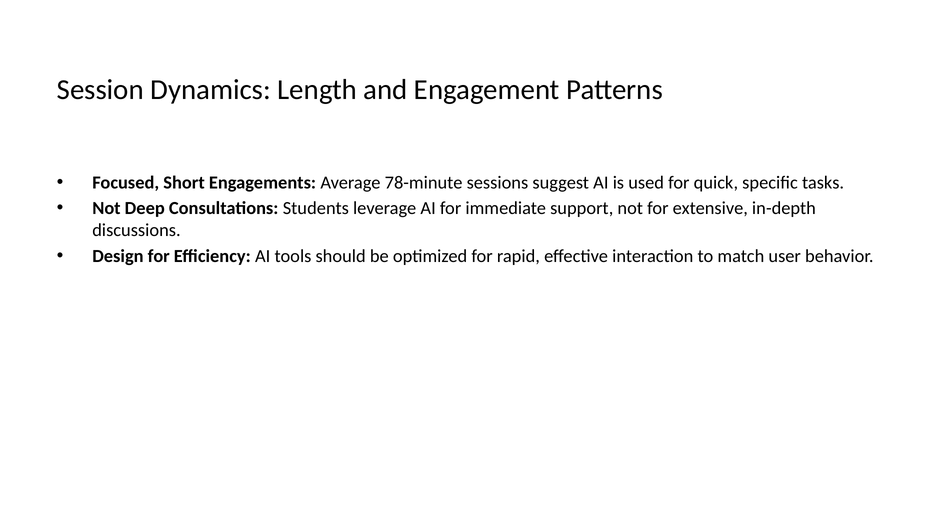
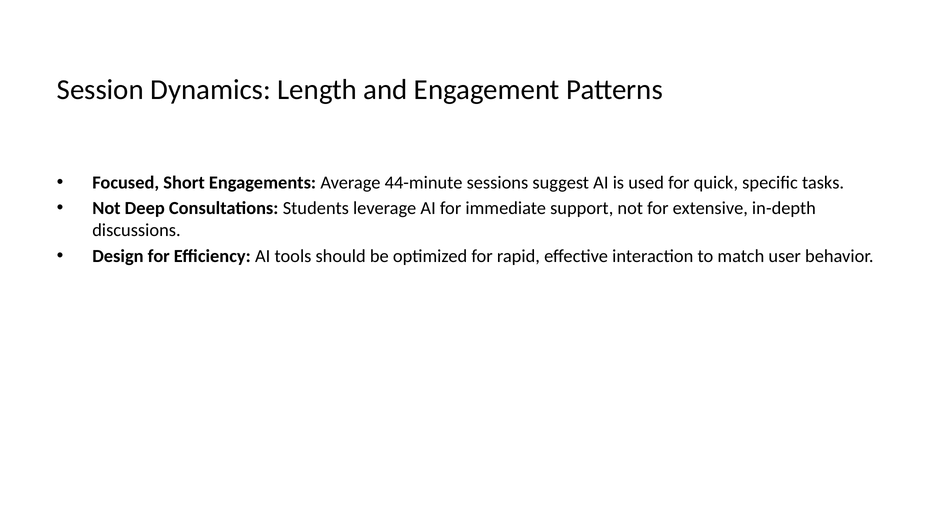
78-minute: 78-minute -> 44-minute
